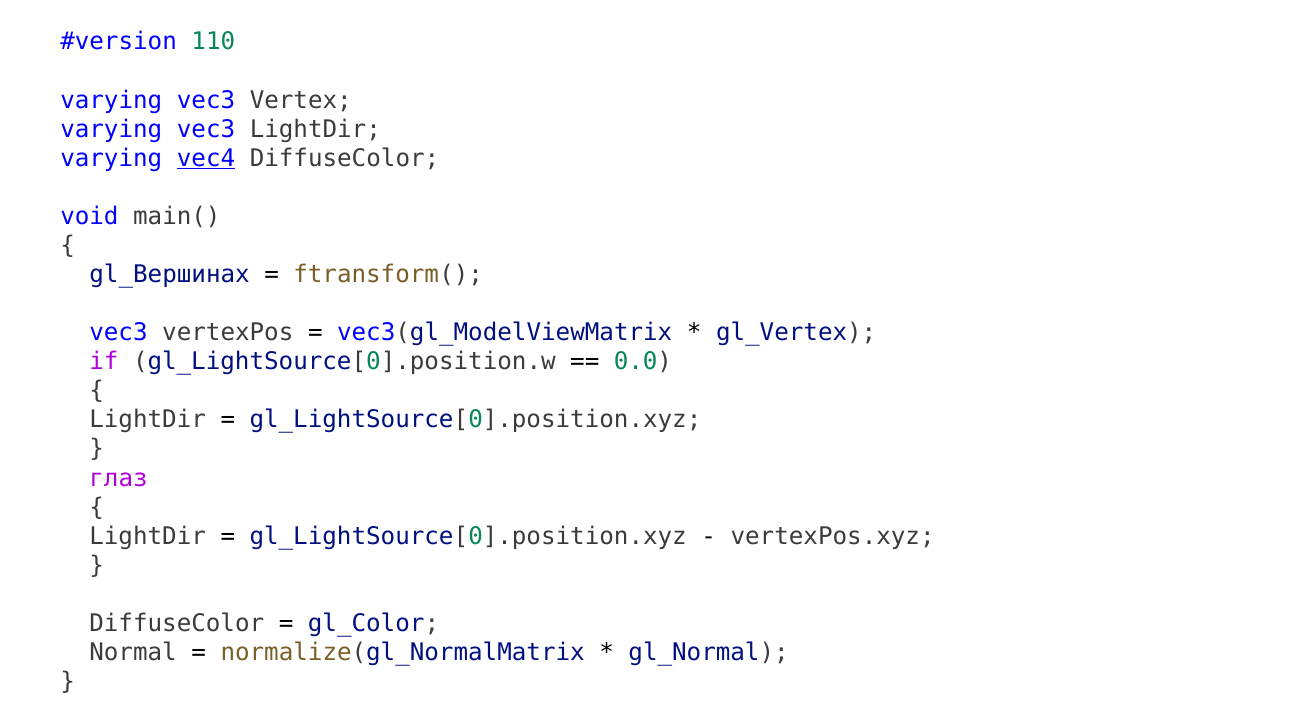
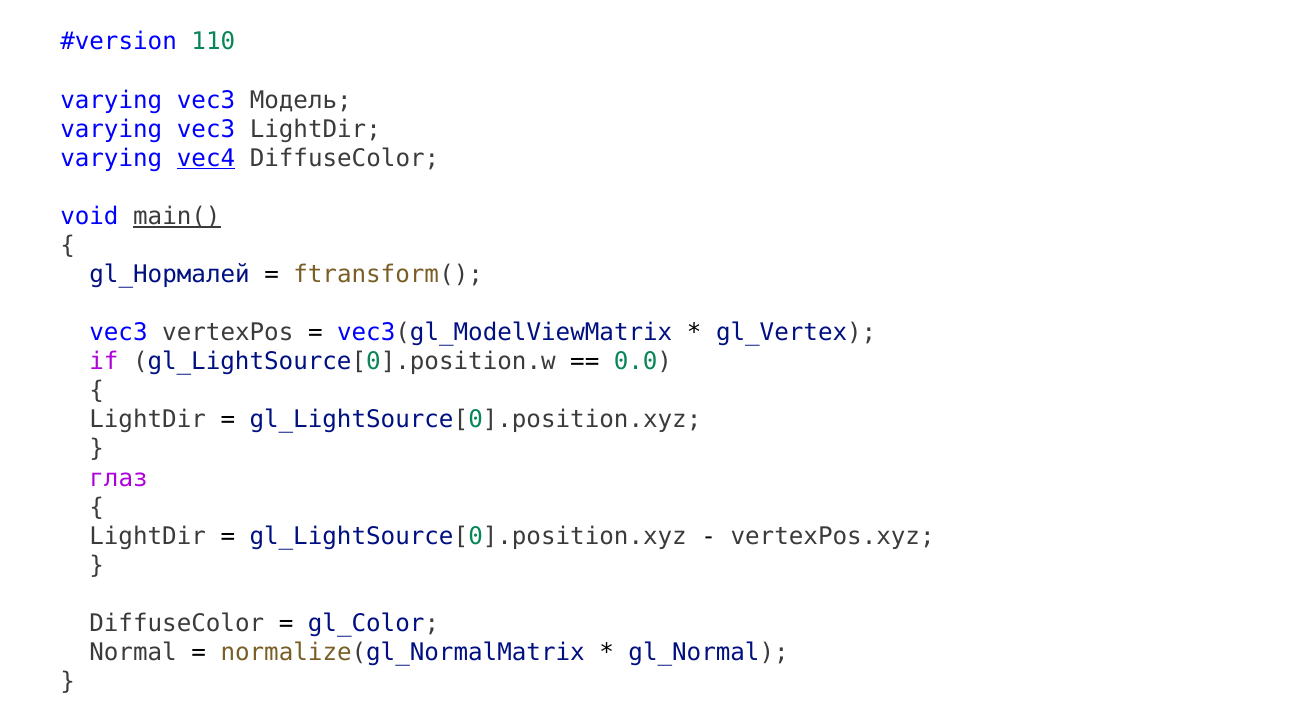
Vertex: Vertex -> Модель
main( underline: none -> present
gl_Вершинах: gl_Вершинах -> gl_Нормалей
